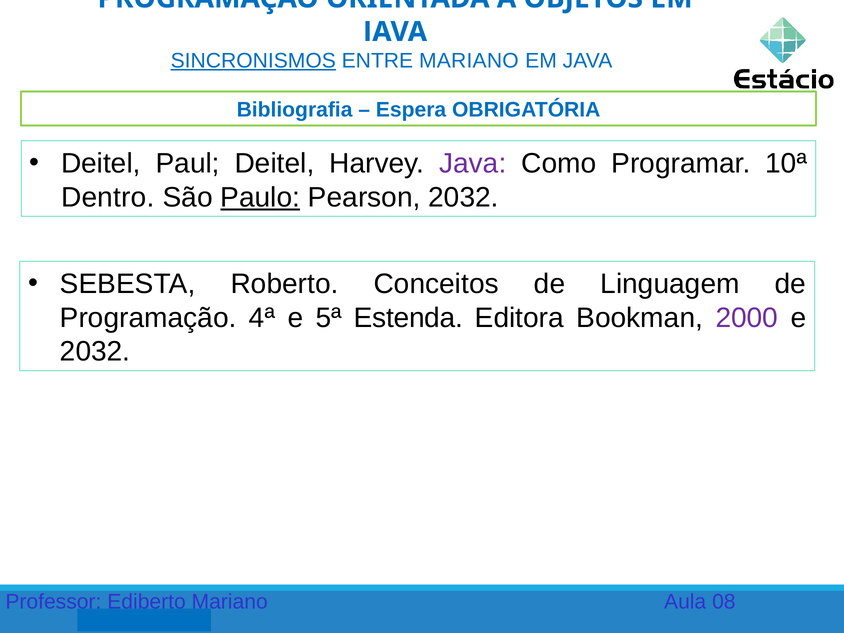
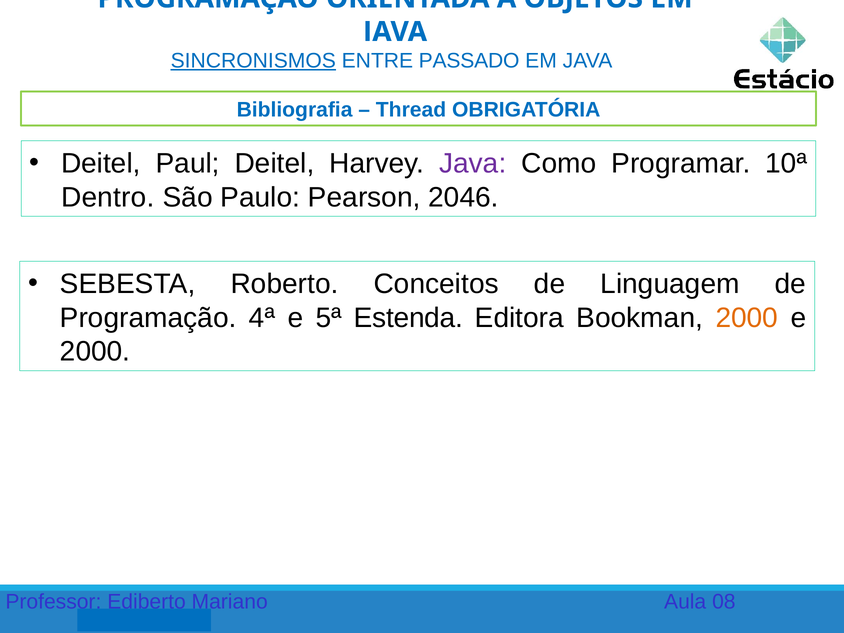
ENTRE MARIANO: MARIANO -> PASSADO
Espera: Espera -> Thread
Paulo underline: present -> none
Pearson 2032: 2032 -> 2046
2000 at (747, 318) colour: purple -> orange
2032 at (95, 352): 2032 -> 2000
